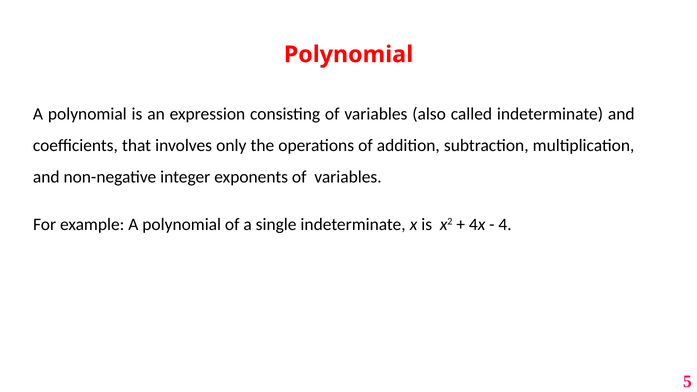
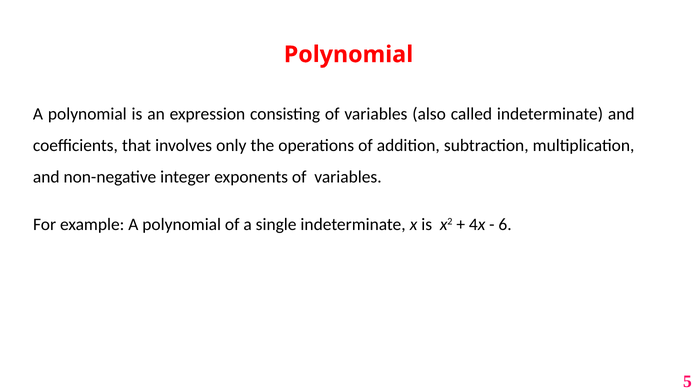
4: 4 -> 6
